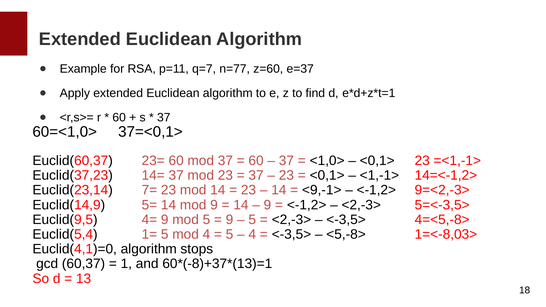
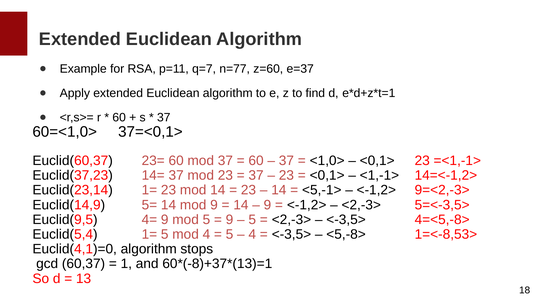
Euclid(23,14 7=: 7= -> 1=
<9,-1>: <9,-1> -> <5,-1>
1=<-8,03>: 1=<-8,03> -> 1=<-8,53>
